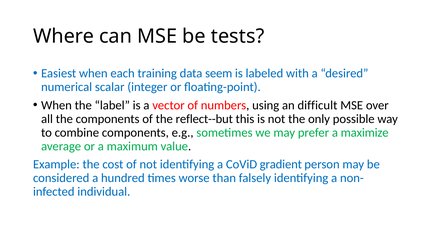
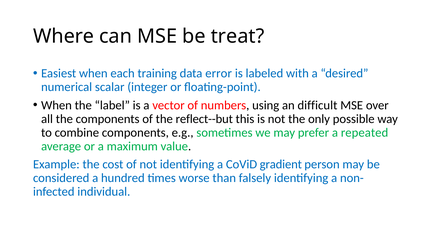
tests: tests -> treat
seem: seem -> error
maximize: maximize -> repeated
